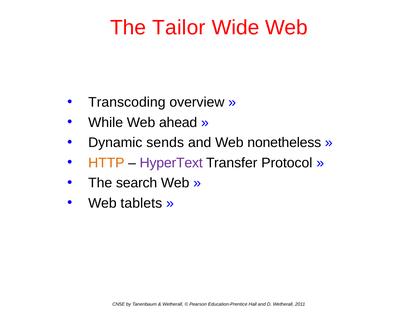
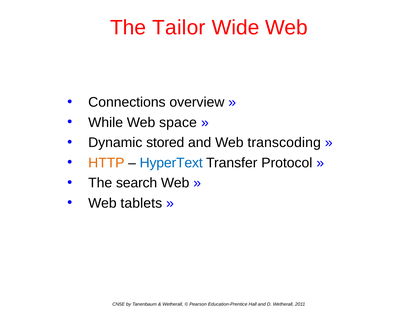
Transcoding: Transcoding -> Connections
ahead: ahead -> space
sends: sends -> stored
nonetheless: nonetheless -> transcoding
HyperText colour: purple -> blue
